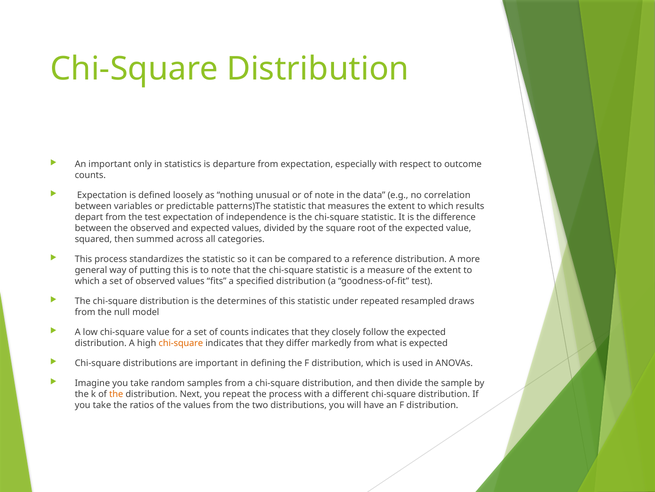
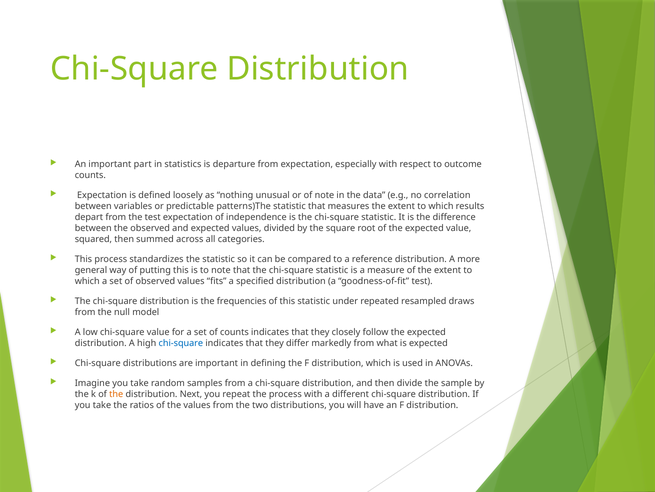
only: only -> part
determines: determines -> frequencies
chi-square at (181, 343) colour: orange -> blue
